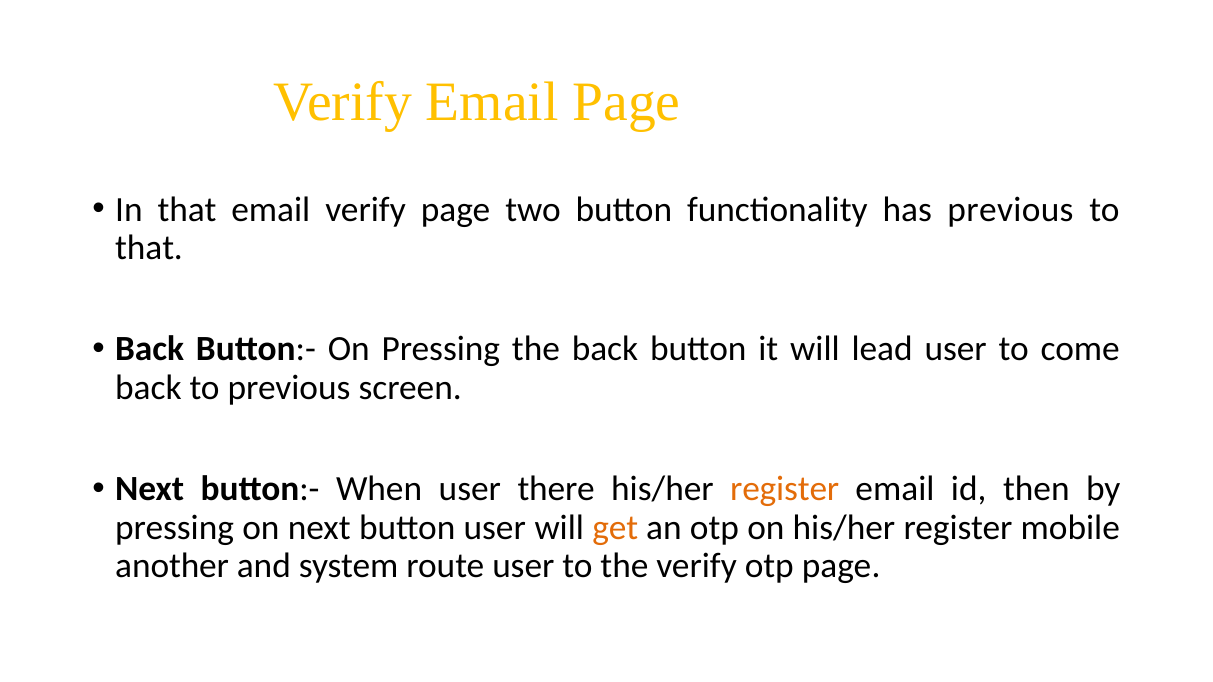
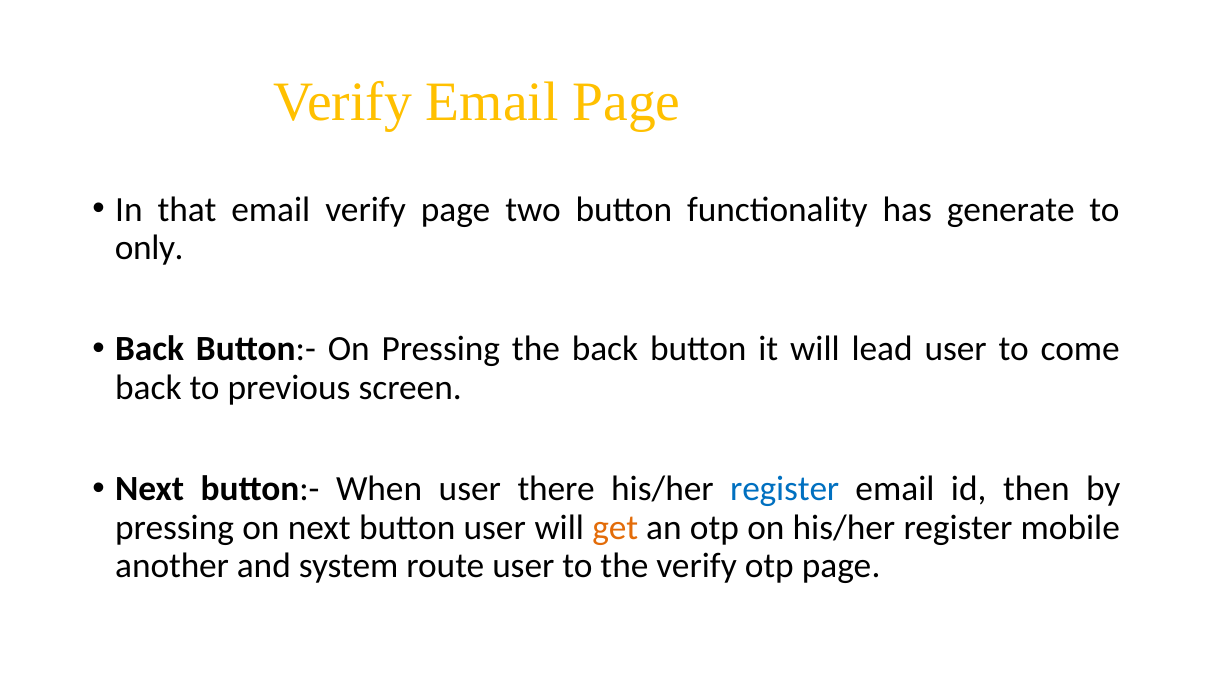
has previous: previous -> generate
that at (149, 248): that -> only
register at (785, 489) colour: orange -> blue
